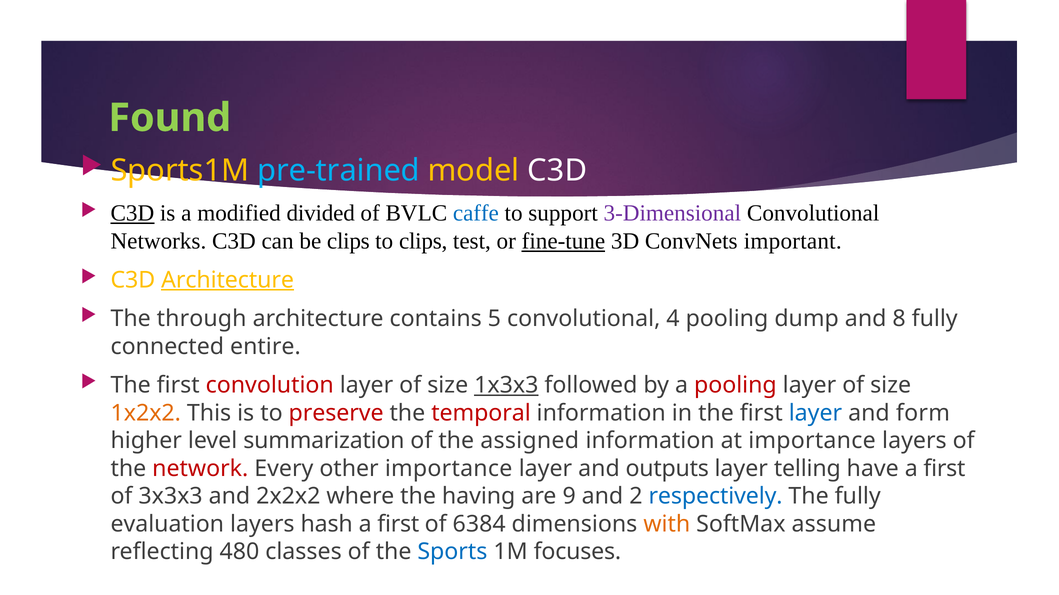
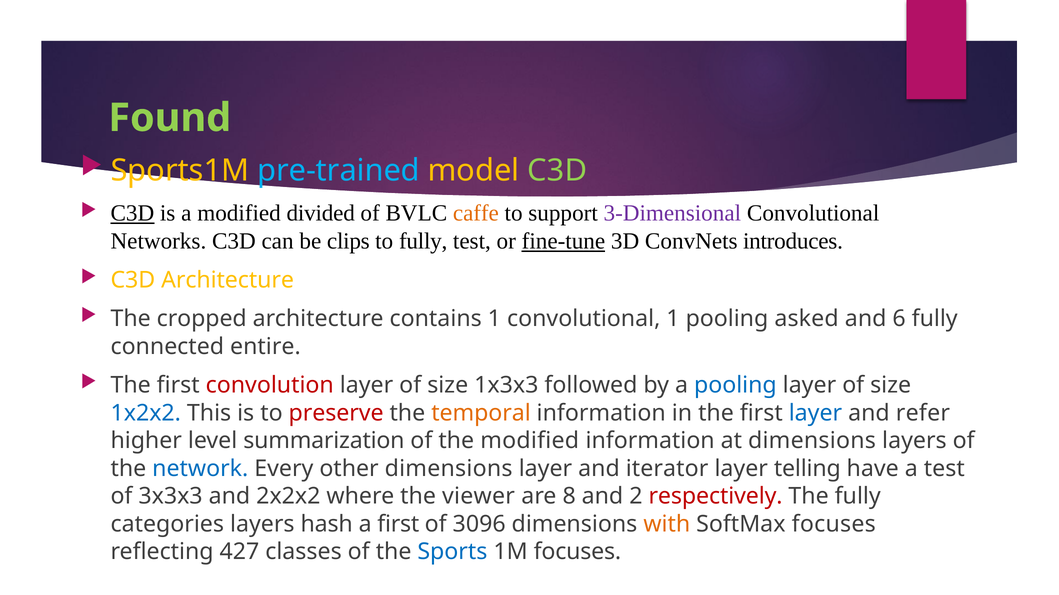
C3D at (557, 171) colour: white -> light green
caffe colour: blue -> orange
to clips: clips -> fully
important: important -> introduces
Architecture at (228, 280) underline: present -> none
through: through -> cropped
contains 5: 5 -> 1
convolutional 4: 4 -> 1
dump: dump -> asked
8: 8 -> 6
1x3x3 underline: present -> none
pooling at (735, 386) colour: red -> blue
1x2x2 colour: orange -> blue
temporal colour: red -> orange
form: form -> refer
the assigned: assigned -> modified
at importance: importance -> dimensions
network colour: red -> blue
other importance: importance -> dimensions
outputs: outputs -> iterator
have a first: first -> test
having: having -> viewer
9: 9 -> 8
respectively colour: blue -> red
evaluation: evaluation -> categories
6384: 6384 -> 3096
SoftMax assume: assume -> focuses
480: 480 -> 427
